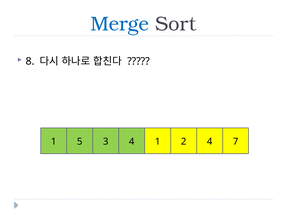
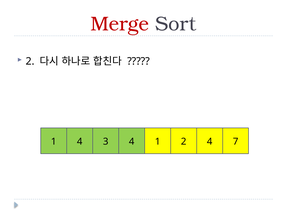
Merge colour: blue -> red
8 at (30, 61): 8 -> 2
1 5: 5 -> 4
